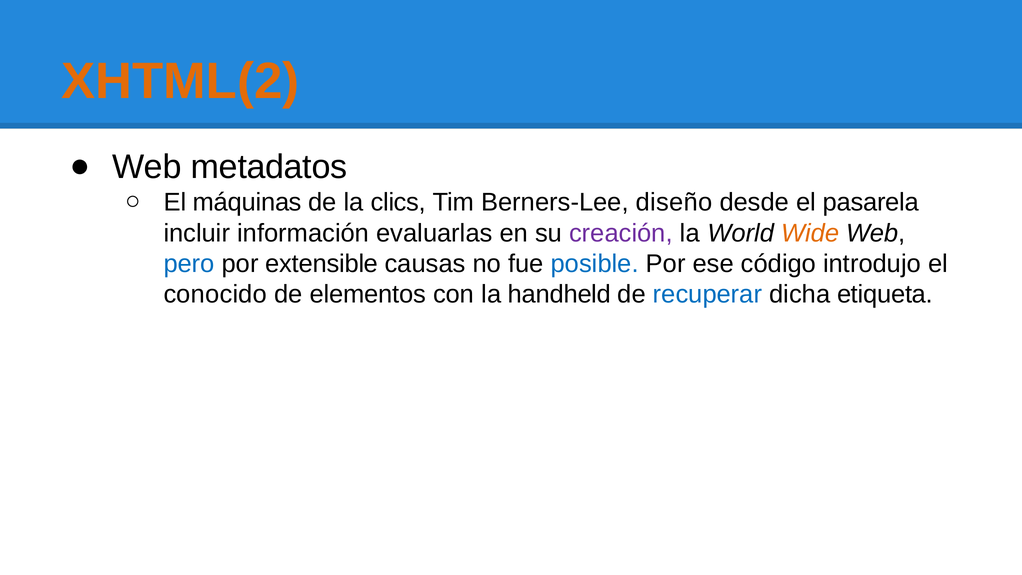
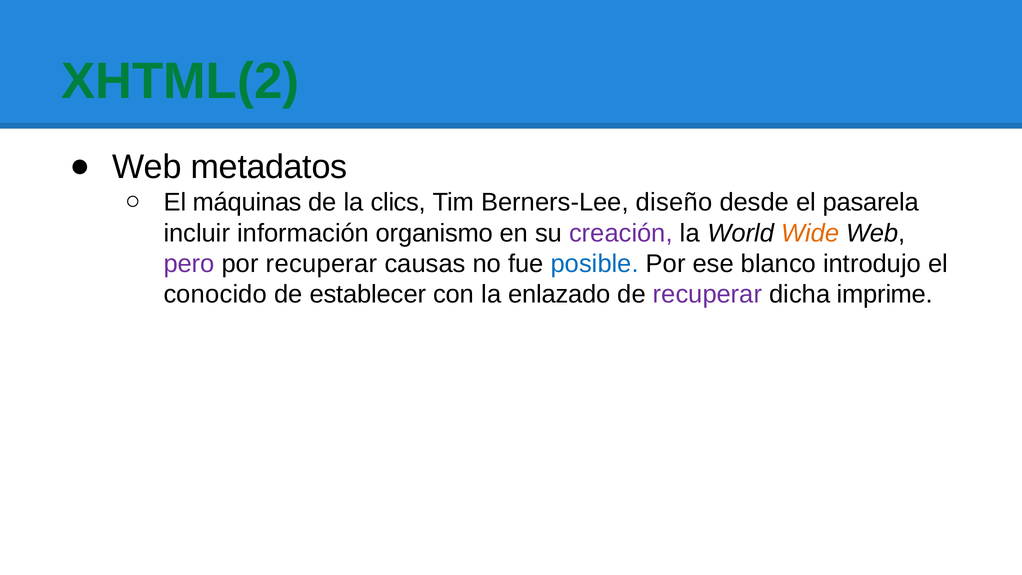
XHTML(2 colour: orange -> green
evaluarlas: evaluarlas -> organismo
pero colour: blue -> purple
por extensible: extensible -> recuperar
código: código -> blanco
elementos: elementos -> establecer
handheld: handheld -> enlazado
recuperar at (707, 294) colour: blue -> purple
etiqueta: etiqueta -> imprime
